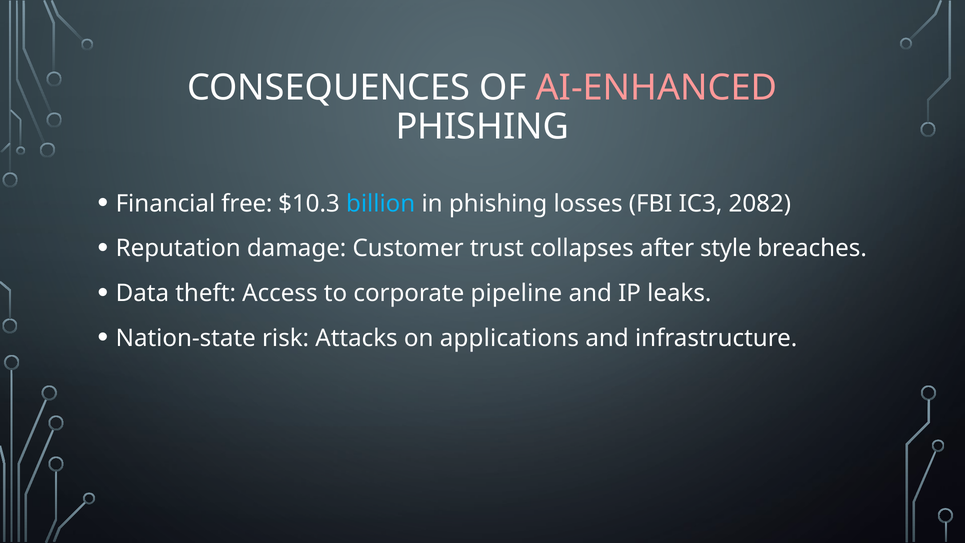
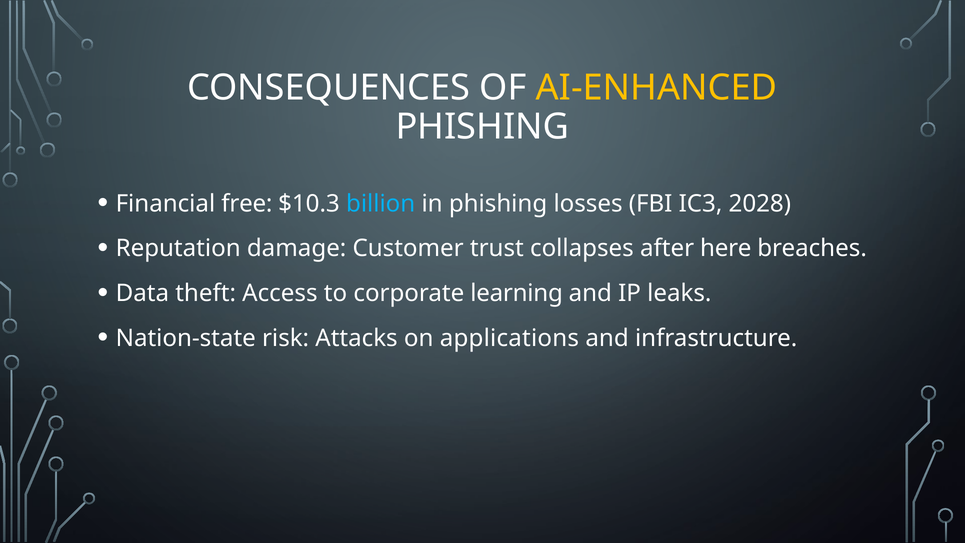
AI-ENHANCED colour: pink -> yellow
2082: 2082 -> 2028
style: style -> here
pipeline: pipeline -> learning
